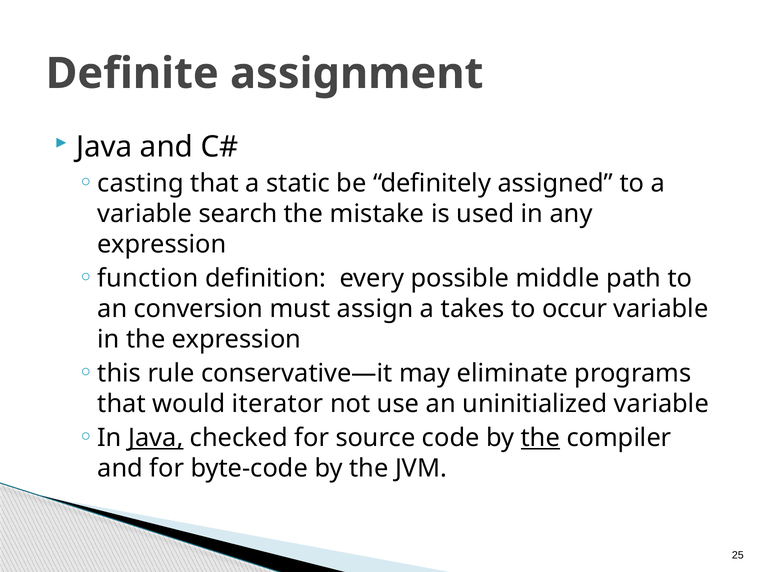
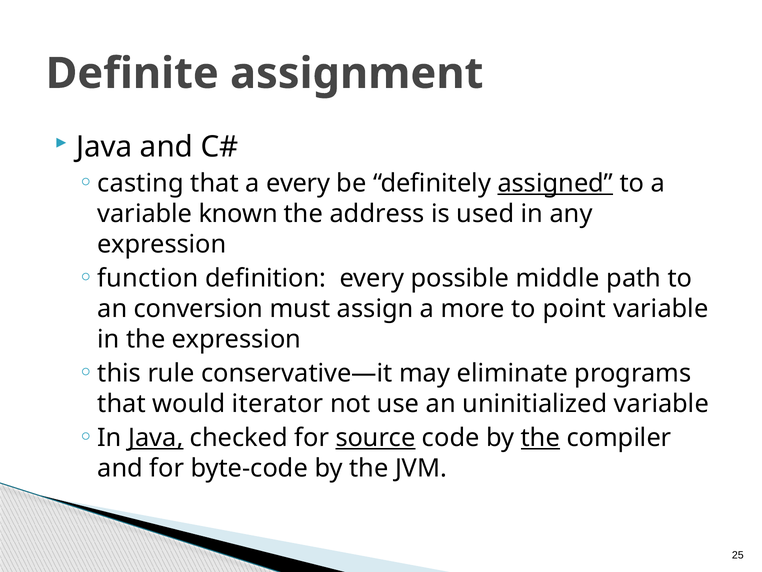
a static: static -> every
assigned underline: none -> present
search: search -> known
mistake: mistake -> address
takes: takes -> more
occur: occur -> point
source underline: none -> present
